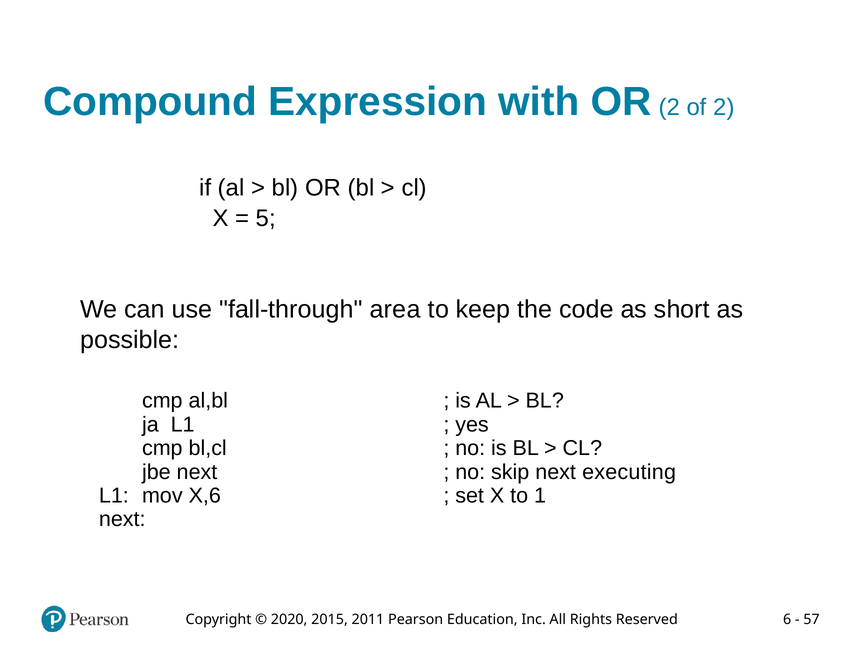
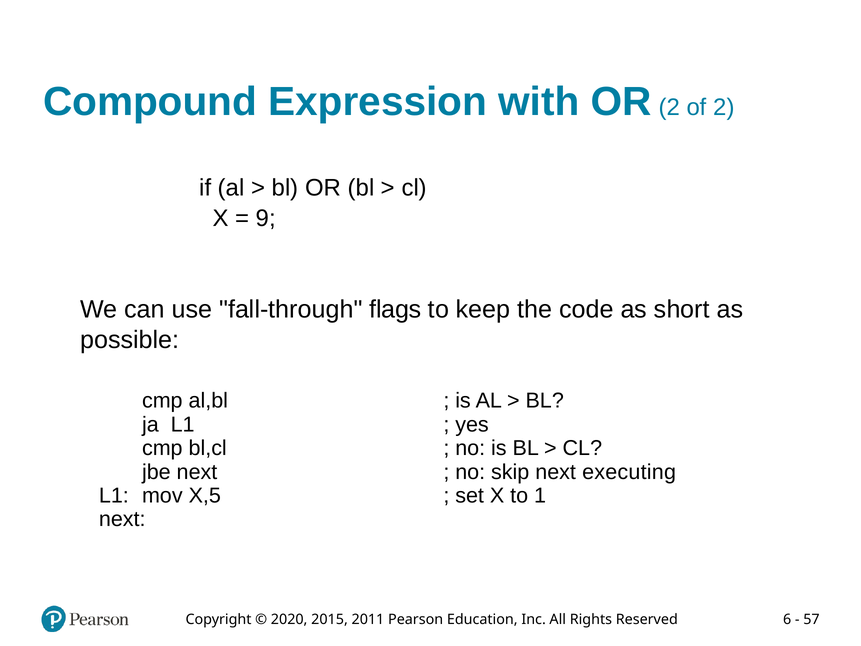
5: 5 -> 9
area: area -> flags
X,6: X,6 -> X,5
